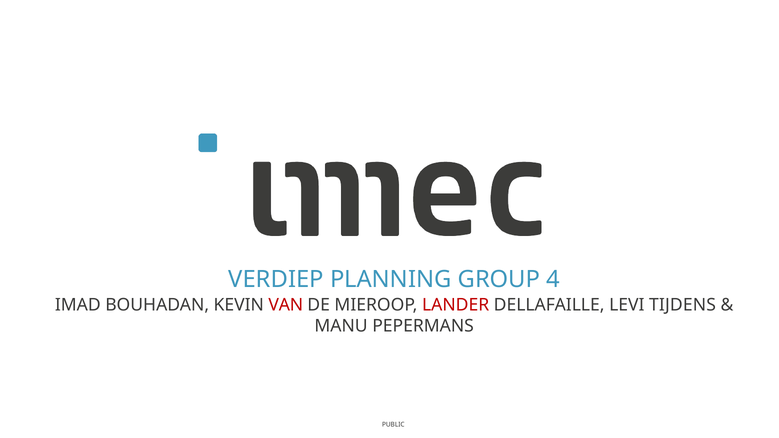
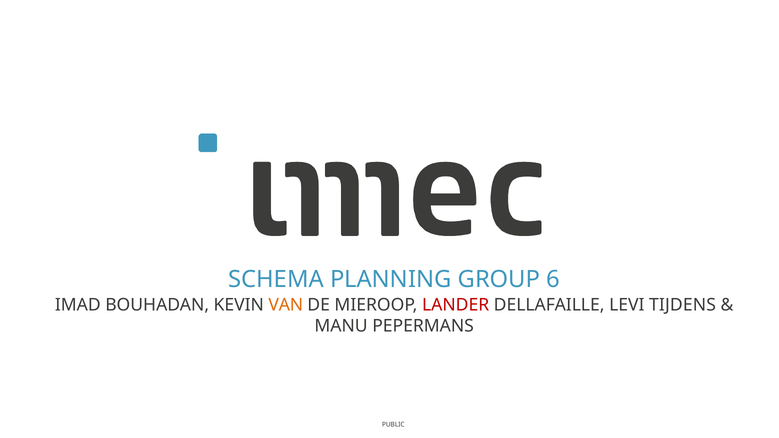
VERDIEP: VERDIEP -> SCHEMA
4: 4 -> 6
VAN colour: red -> orange
